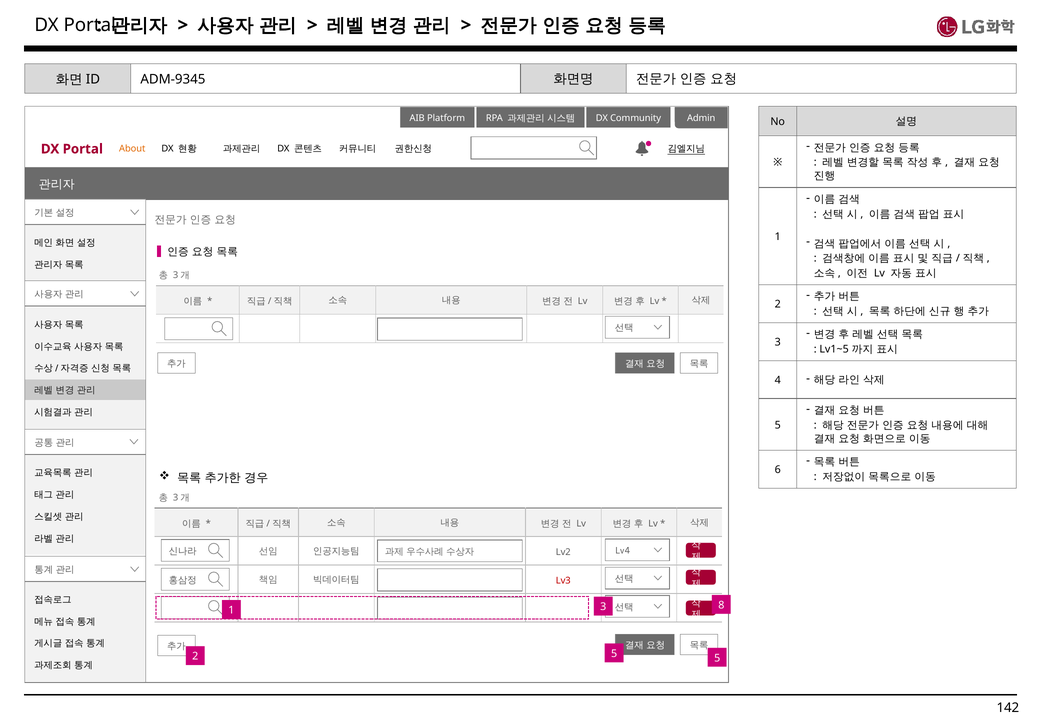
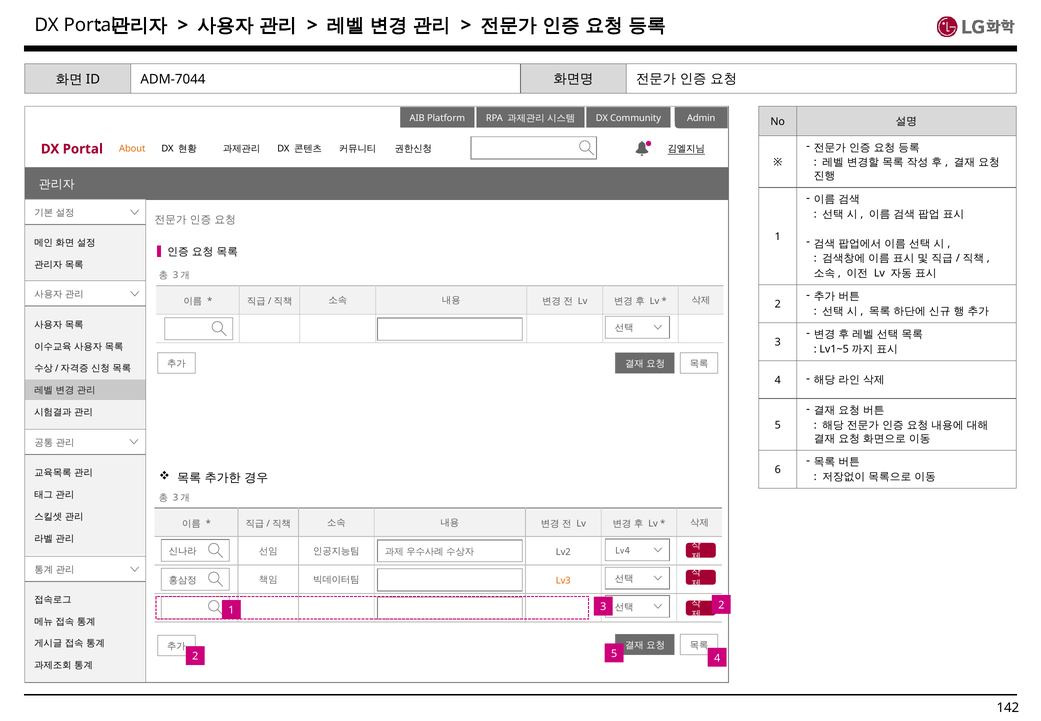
ADM-9345: ADM-9345 -> ADM-7044
Lv3 colour: red -> orange
3 8: 8 -> 2
5 5: 5 -> 4
